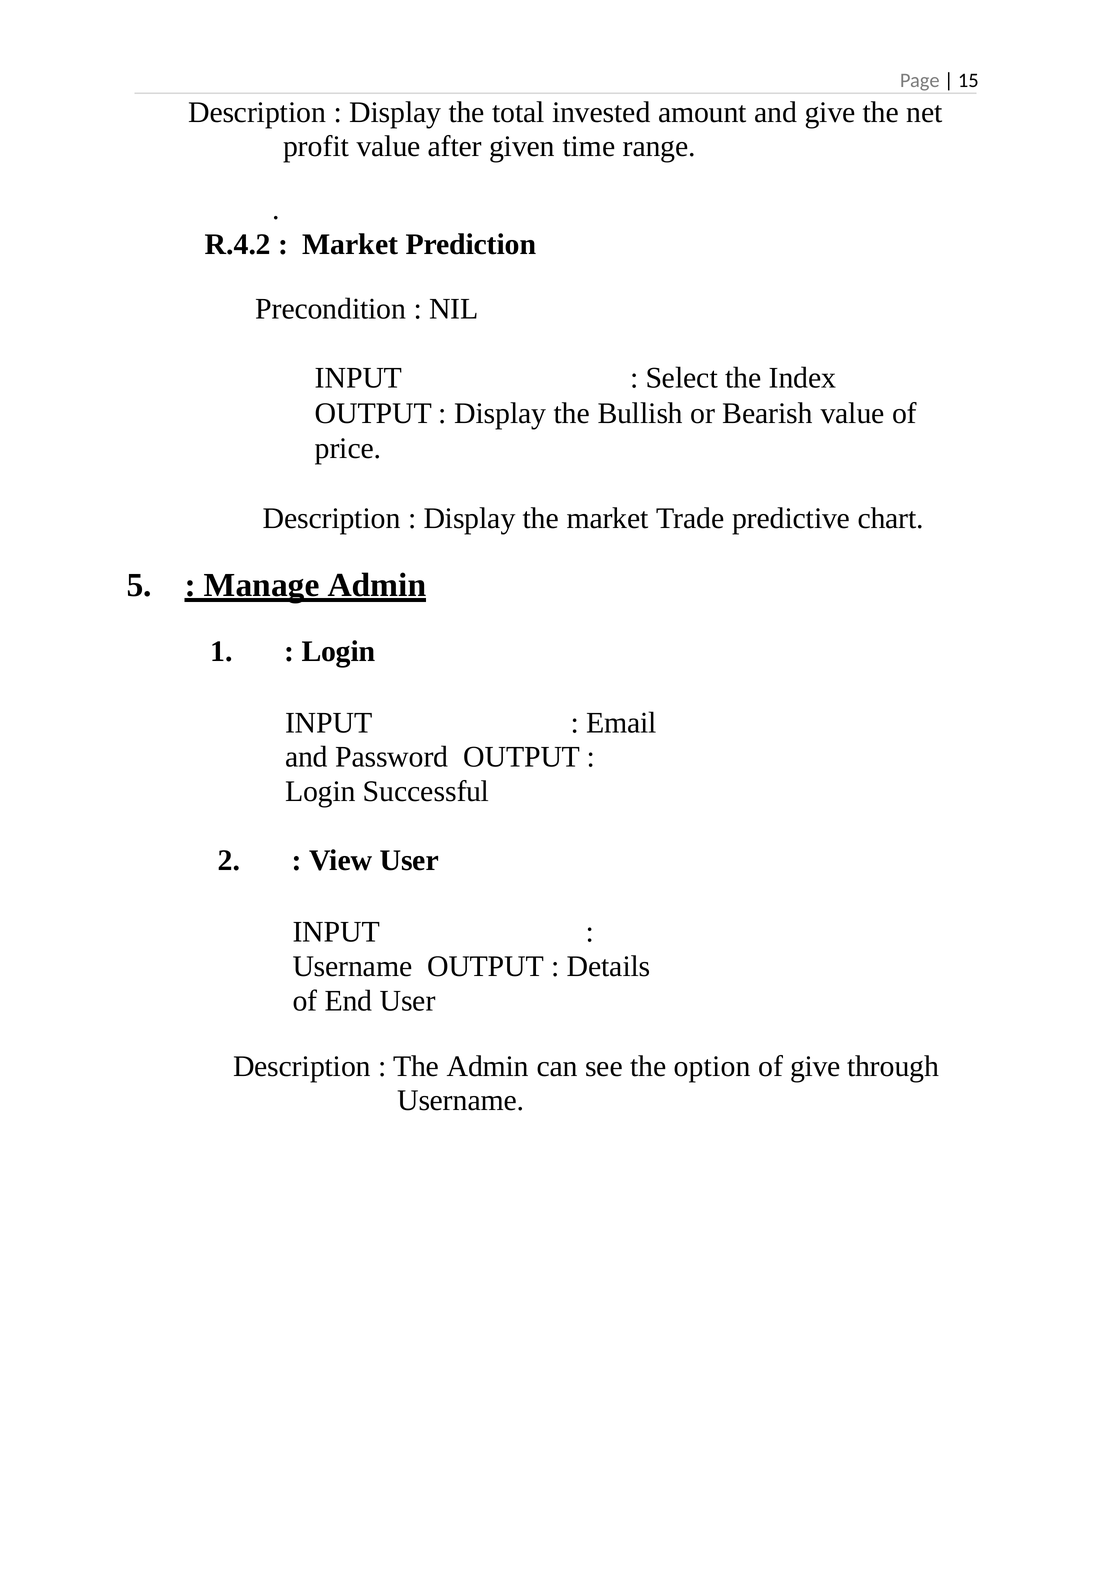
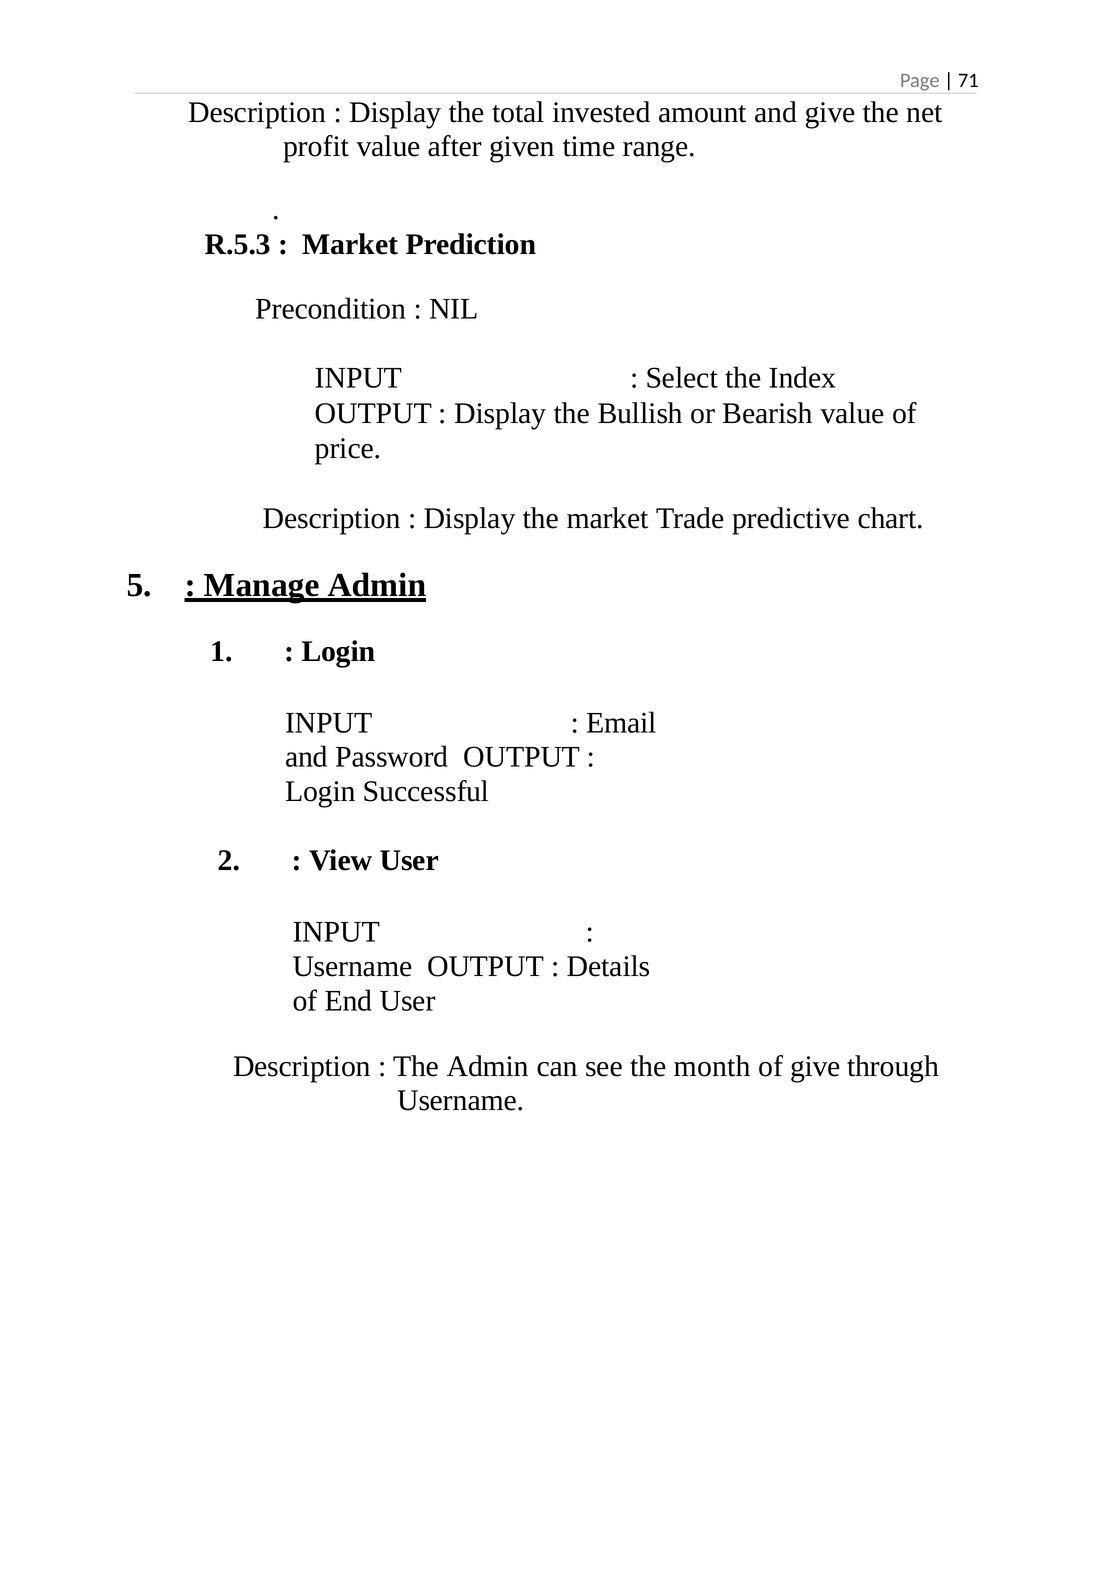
15: 15 -> 71
R.4.2: R.4.2 -> R.5.3
option: option -> month
